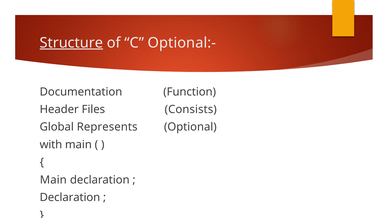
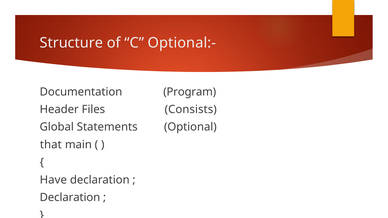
Structure underline: present -> none
Function: Function -> Program
Represents: Represents -> Statements
with: with -> that
Main at (53, 180): Main -> Have
